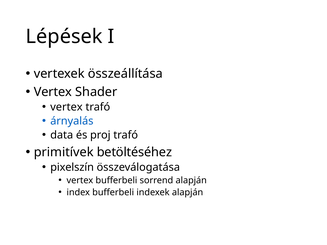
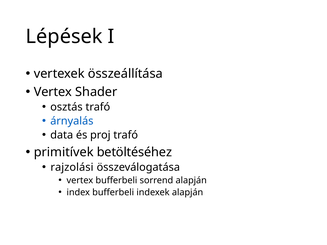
vertex at (66, 107): vertex -> osztás
pixelszín: pixelszín -> rajzolási
